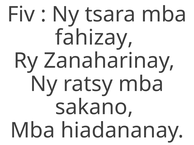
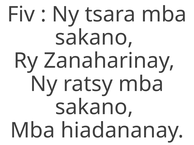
fahizay at (94, 38): fahizay -> sakano
